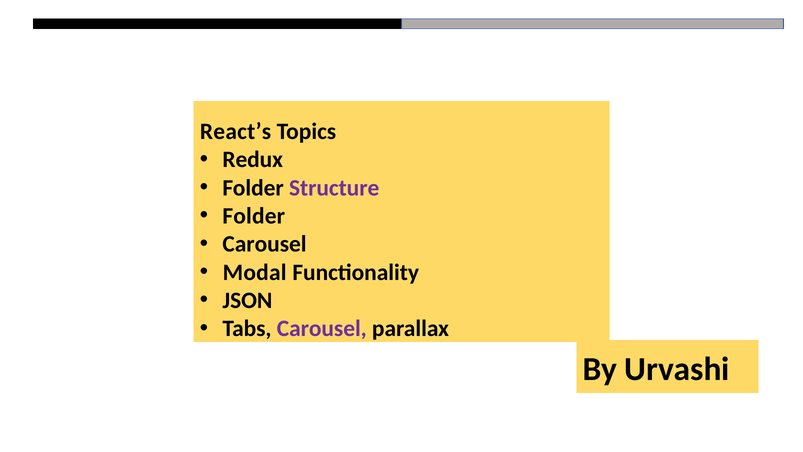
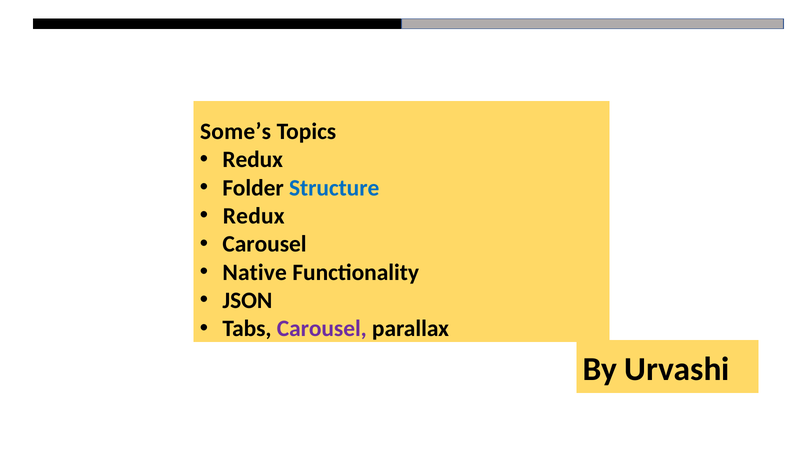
React’s: React’s -> Some’s
Structure colour: purple -> blue
Folder at (254, 216): Folder -> Redux
Modal: Modal -> Native
